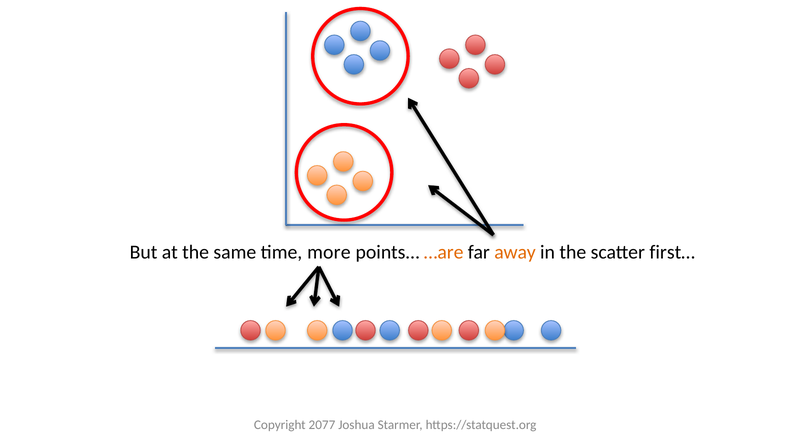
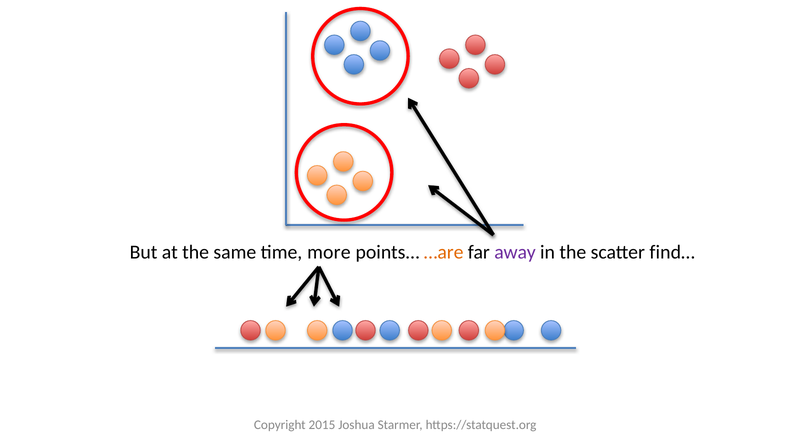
away colour: orange -> purple
first…: first… -> find…
2077: 2077 -> 2015
